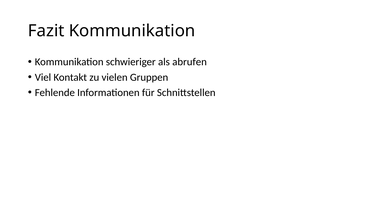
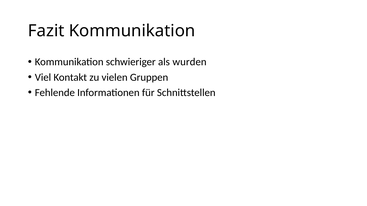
abrufen: abrufen -> wurden
